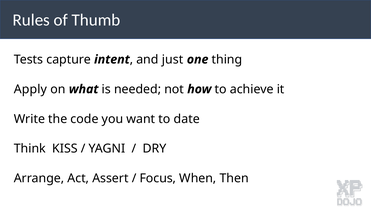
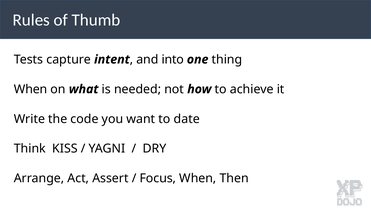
just: just -> into
Apply at (30, 89): Apply -> When
